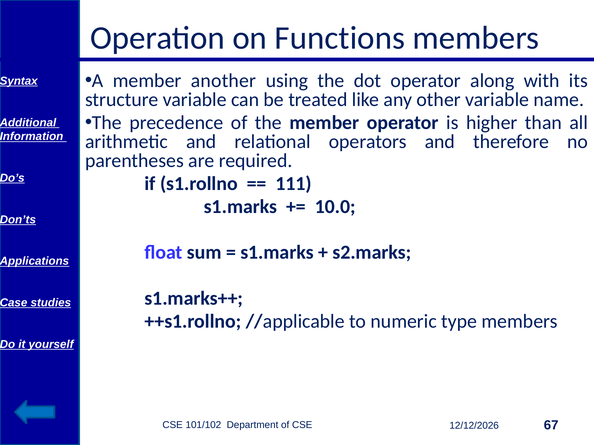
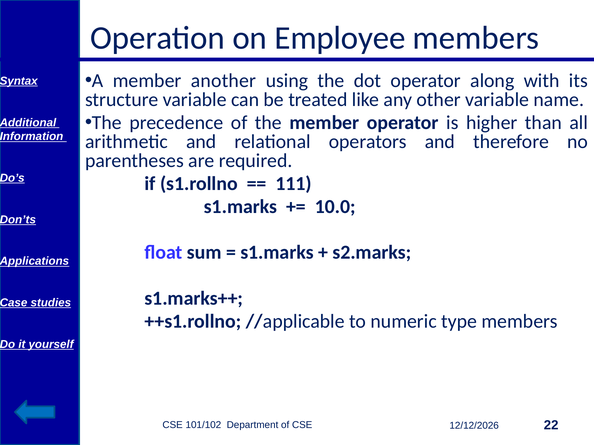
Functions: Functions -> Employee
67: 67 -> 22
